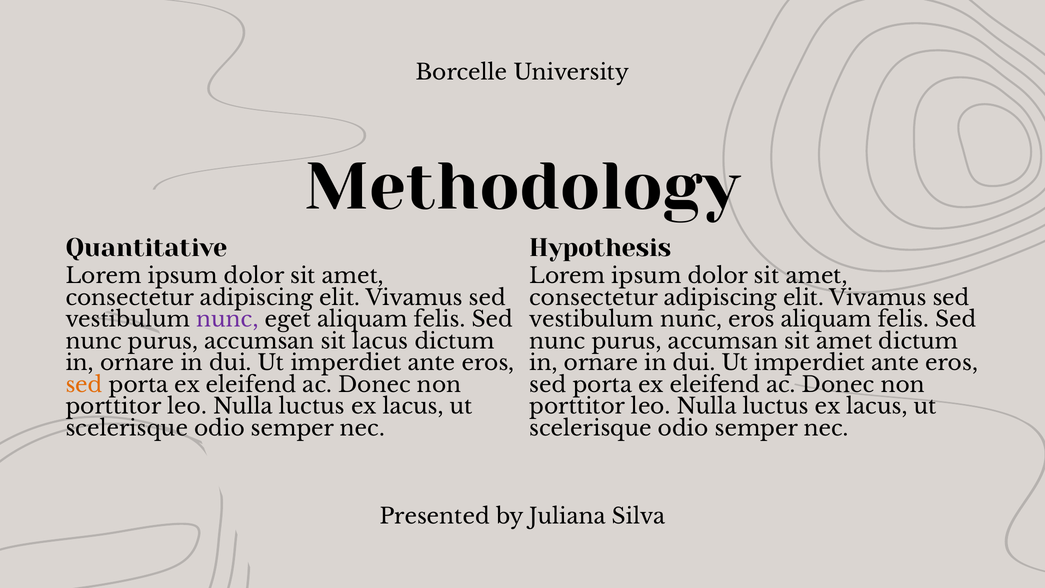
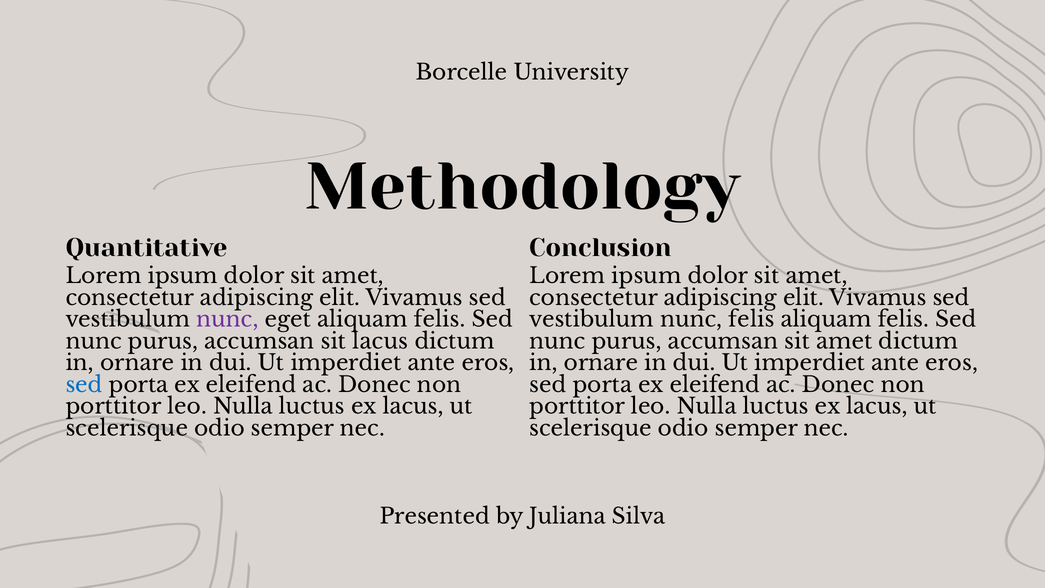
Hypothesis: Hypothesis -> Conclusion
nunc eros: eros -> felis
sed at (84, 385) colour: orange -> blue
